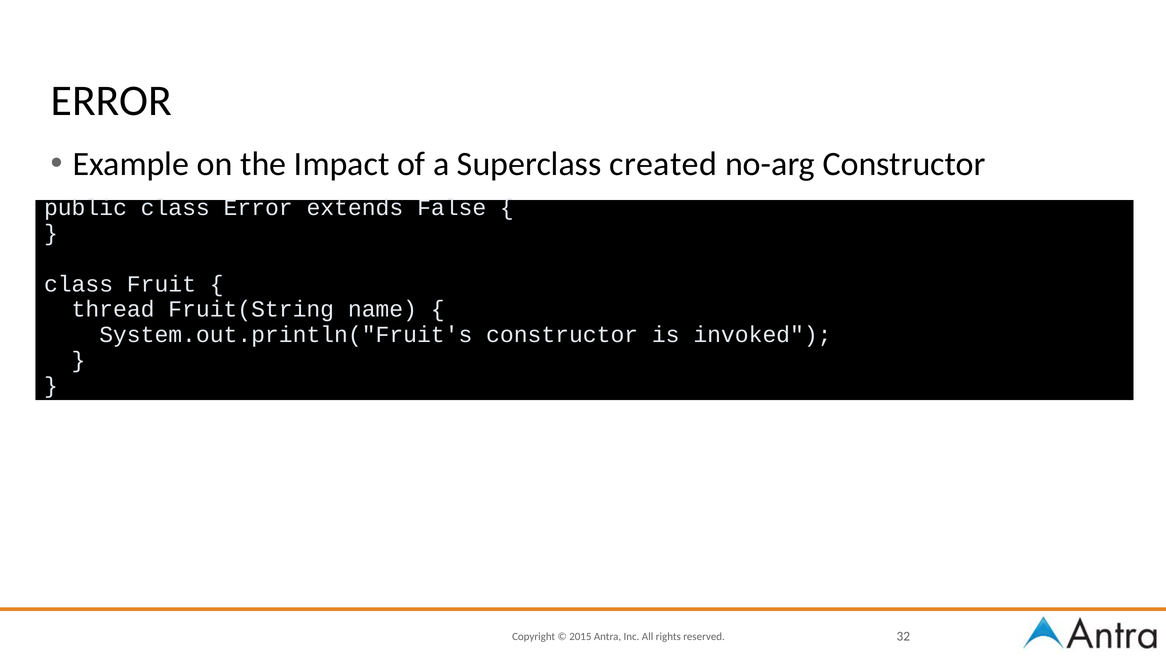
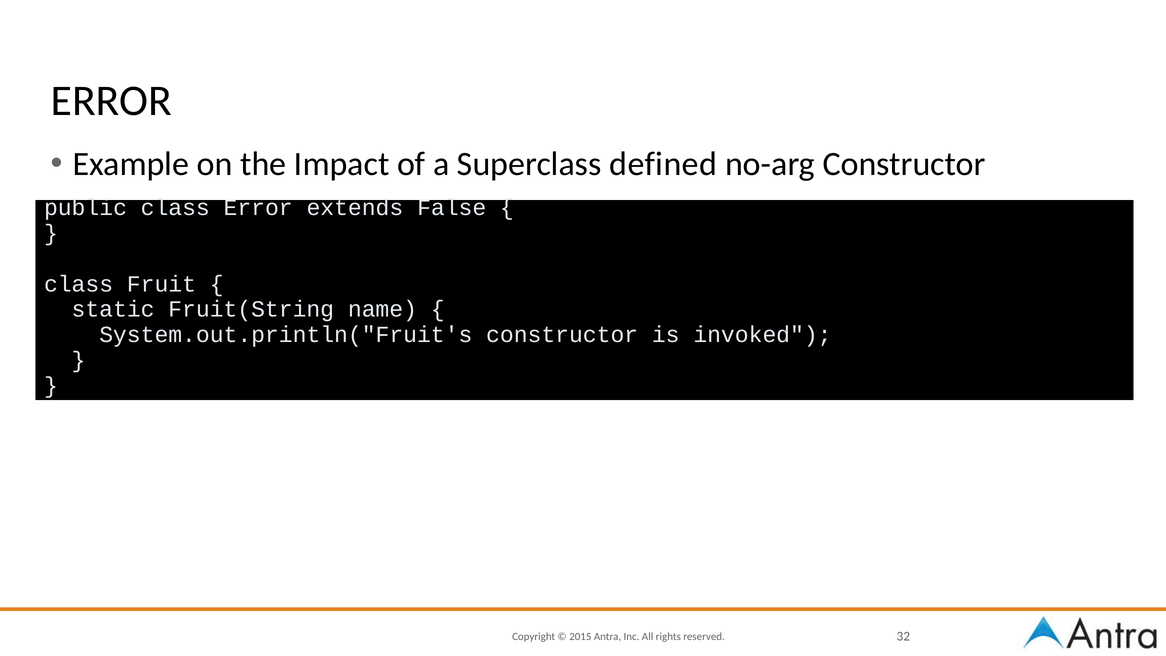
created: created -> defined
thread: thread -> static
